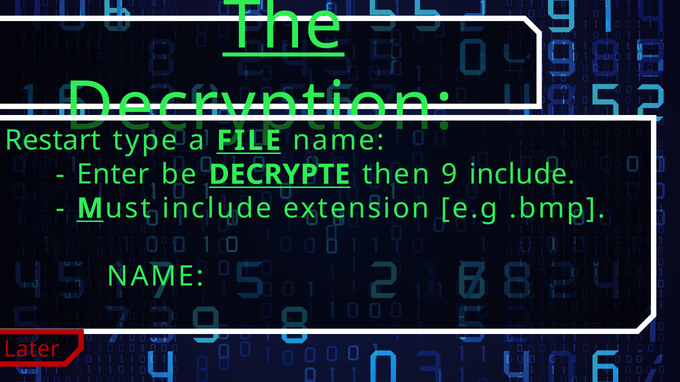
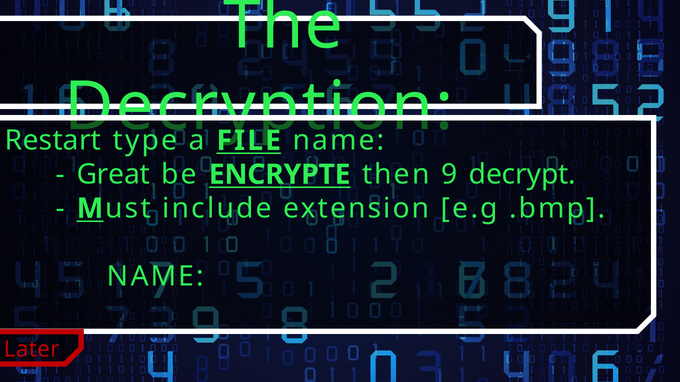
The underline: present -> none
Enter: Enter -> Great
DECRYPTE: DECRYPTE -> ENCRYPTE
9 include: include -> decrypt
